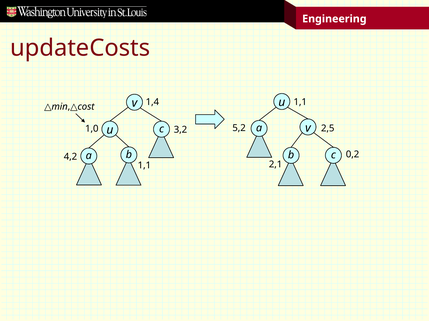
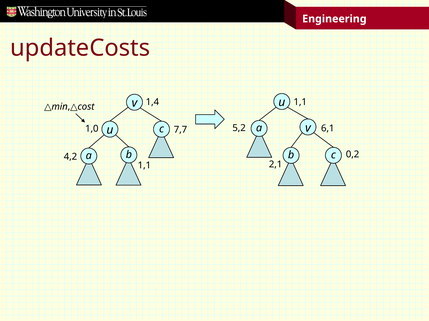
2,5: 2,5 -> 6,1
3,2: 3,2 -> 7,7
